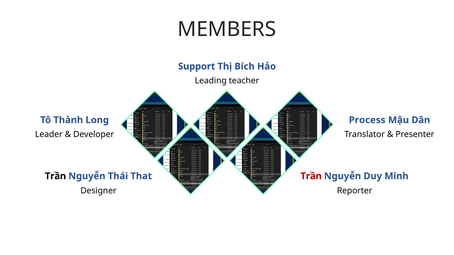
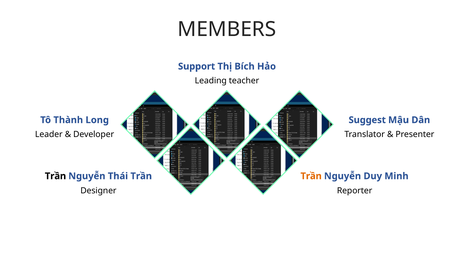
Process: Process -> Suggest
That at (141, 176): That -> Trần
Trần at (311, 176) colour: red -> orange
